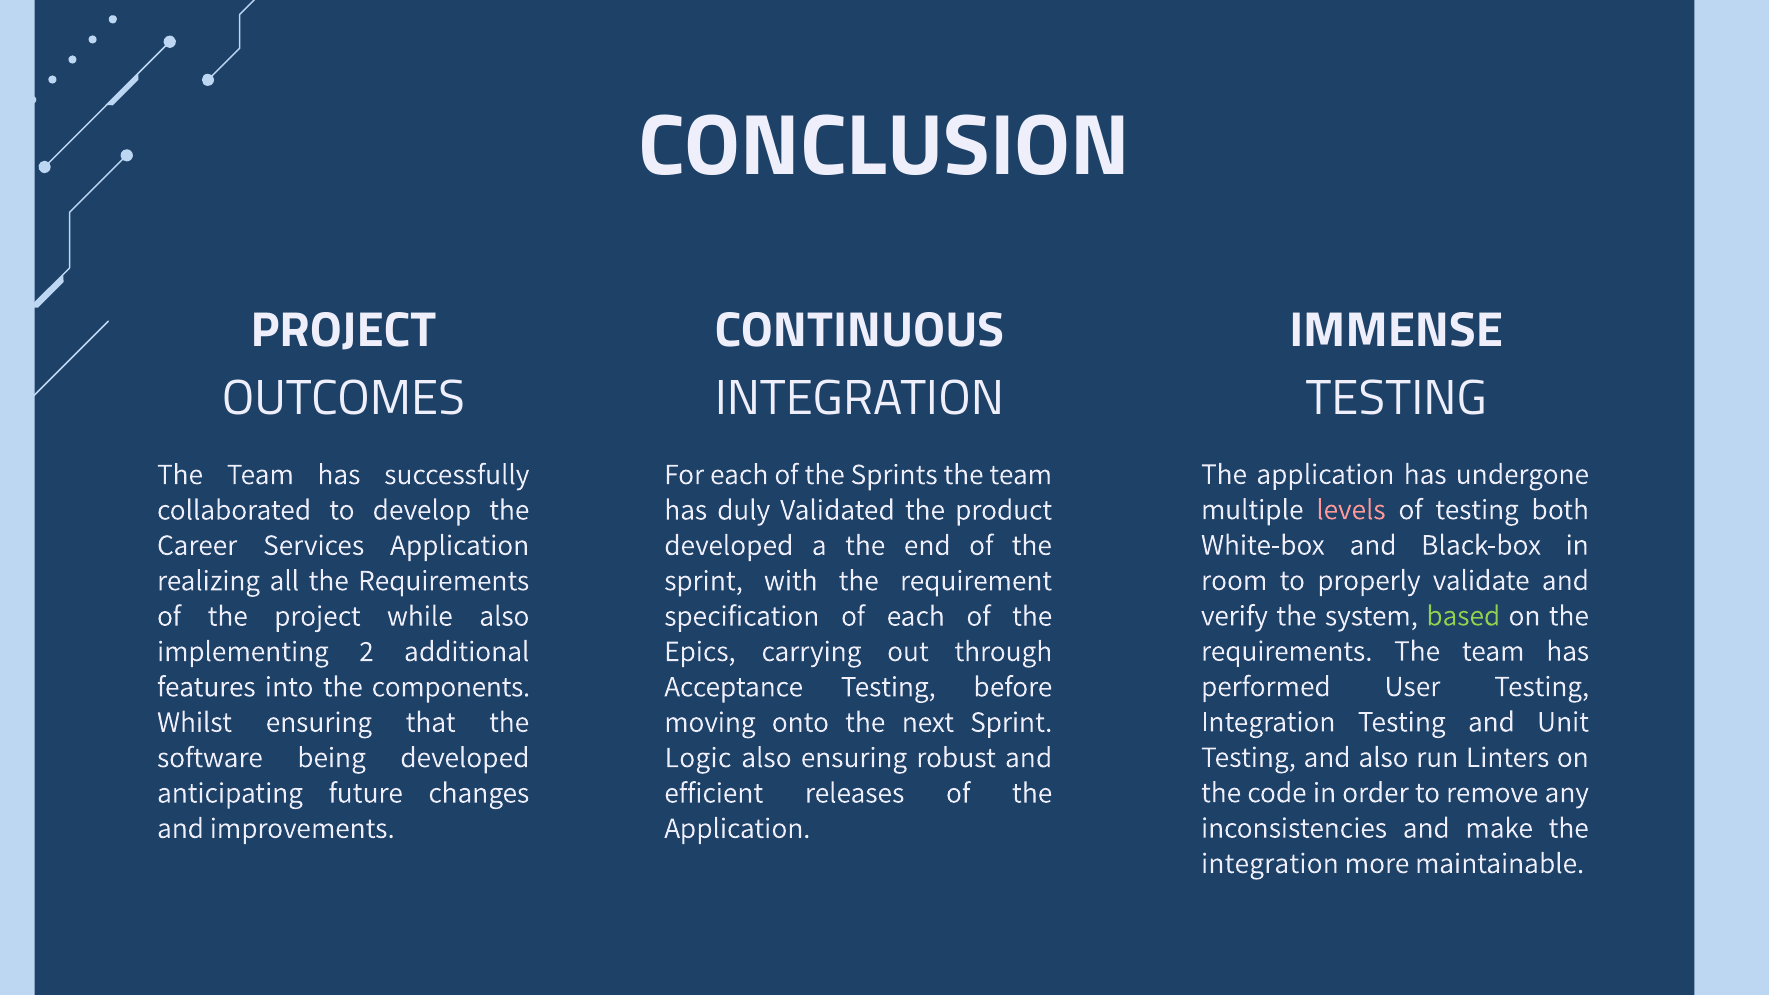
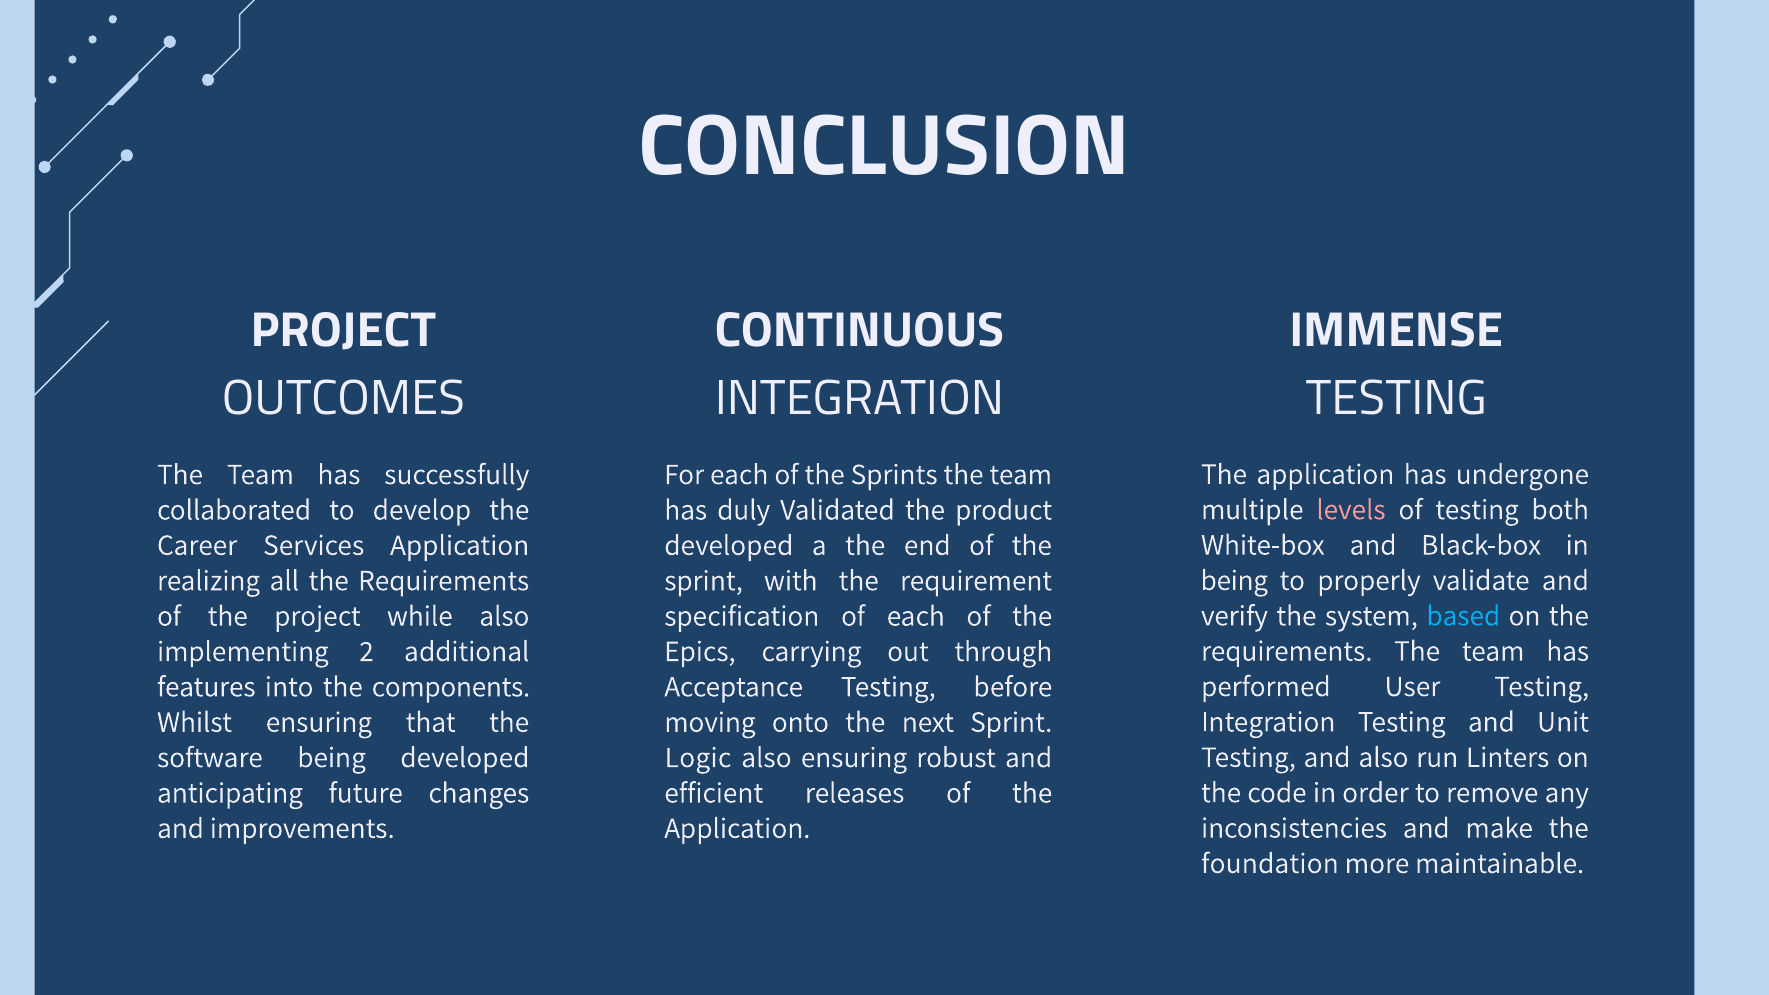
room at (1234, 580): room -> being
based colour: light green -> light blue
integration at (1270, 863): integration -> foundation
